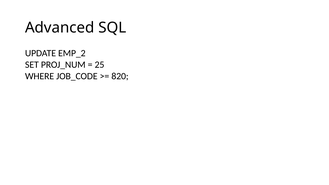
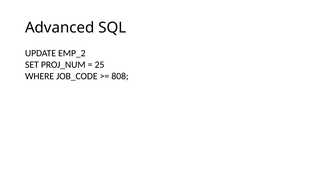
820: 820 -> 808
